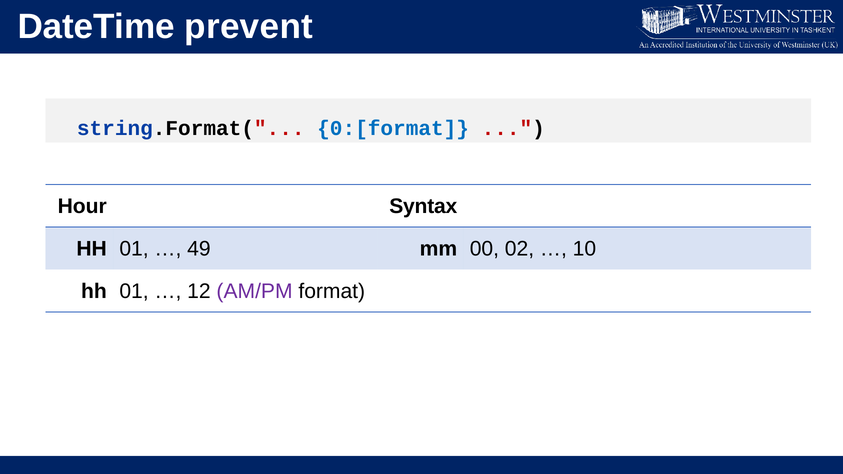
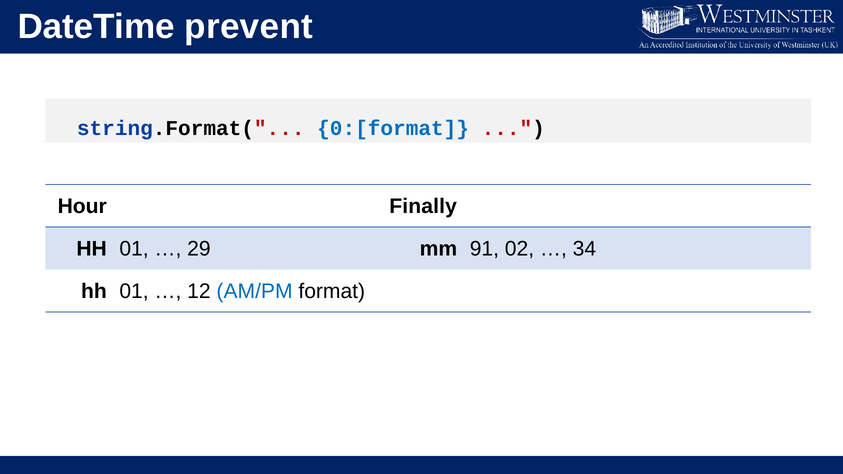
Syntax: Syntax -> Finally
49: 49 -> 29
00: 00 -> 91
10: 10 -> 34
AM/PM colour: purple -> blue
